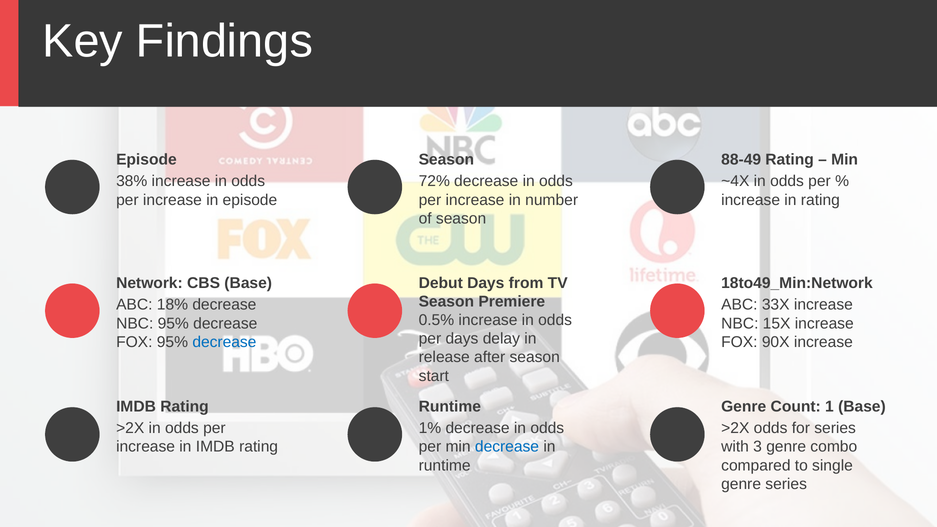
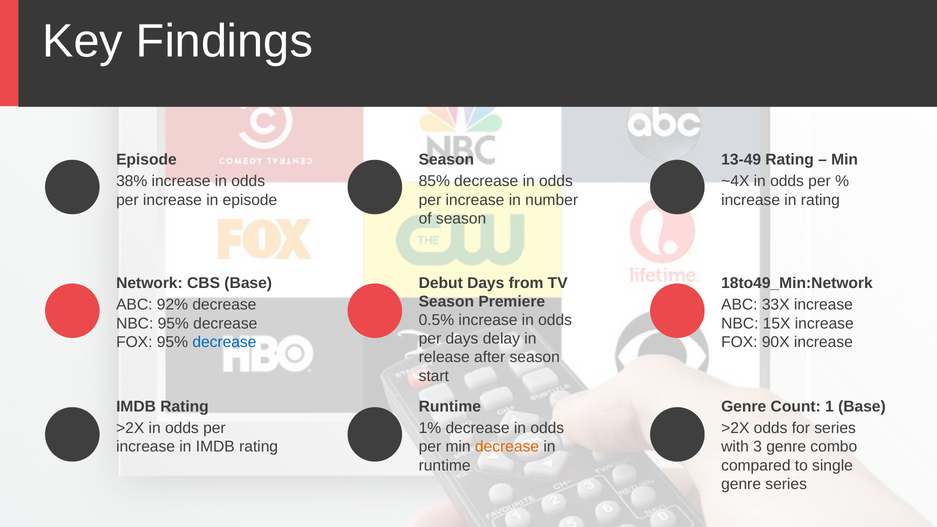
88-49: 88-49 -> 13-49
72%: 72% -> 85%
18%: 18% -> 92%
decrease at (507, 447) colour: blue -> orange
